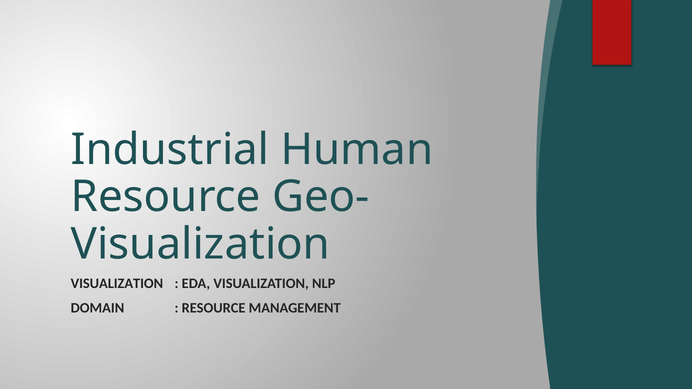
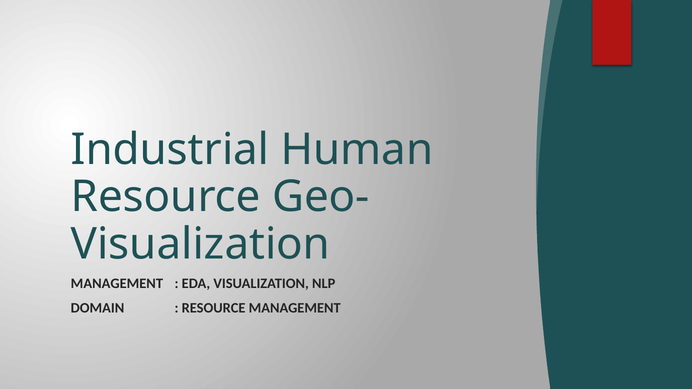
VISUALIZATION at (117, 283): VISUALIZATION -> MANAGEMENT
